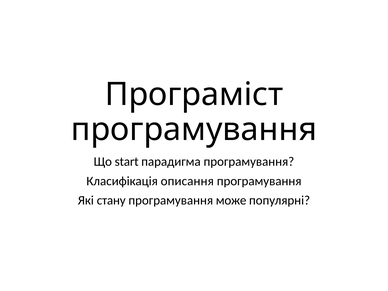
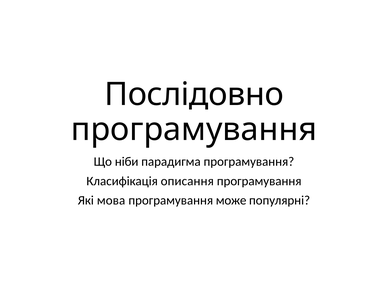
Програміст: Програміст -> Послідовно
start: start -> ніби
стану: стану -> мова
